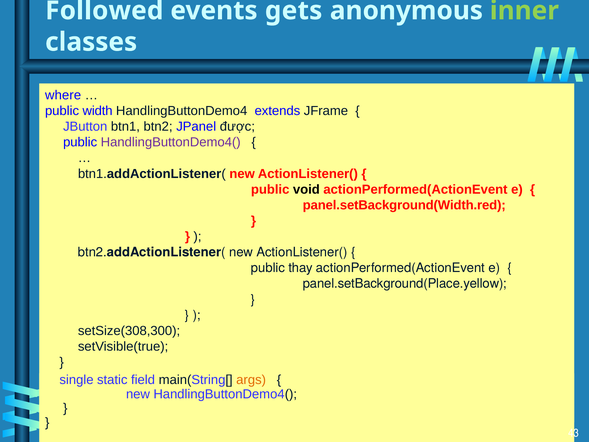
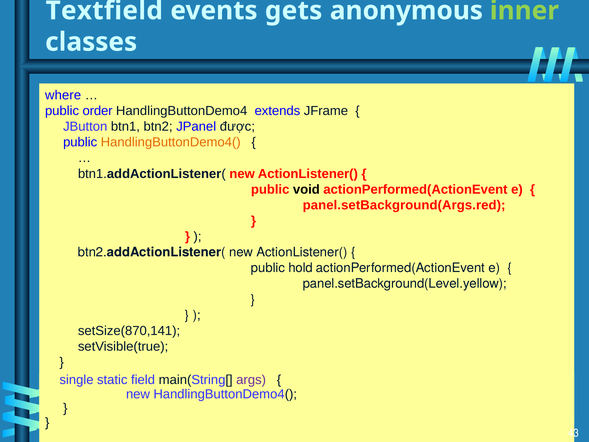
Followed: Followed -> Textfield
width: width -> order
HandlingButtonDemo4( at (171, 142) colour: purple -> orange
panel.setBackground(Width.red: panel.setBackground(Width.red -> panel.setBackground(Args.red
thay: thay -> hold
panel.setBackground(Place.yellow: panel.setBackground(Place.yellow -> panel.setBackground(Level.yellow
setSize(308,300: setSize(308,300 -> setSize(870,141
args colour: orange -> purple
